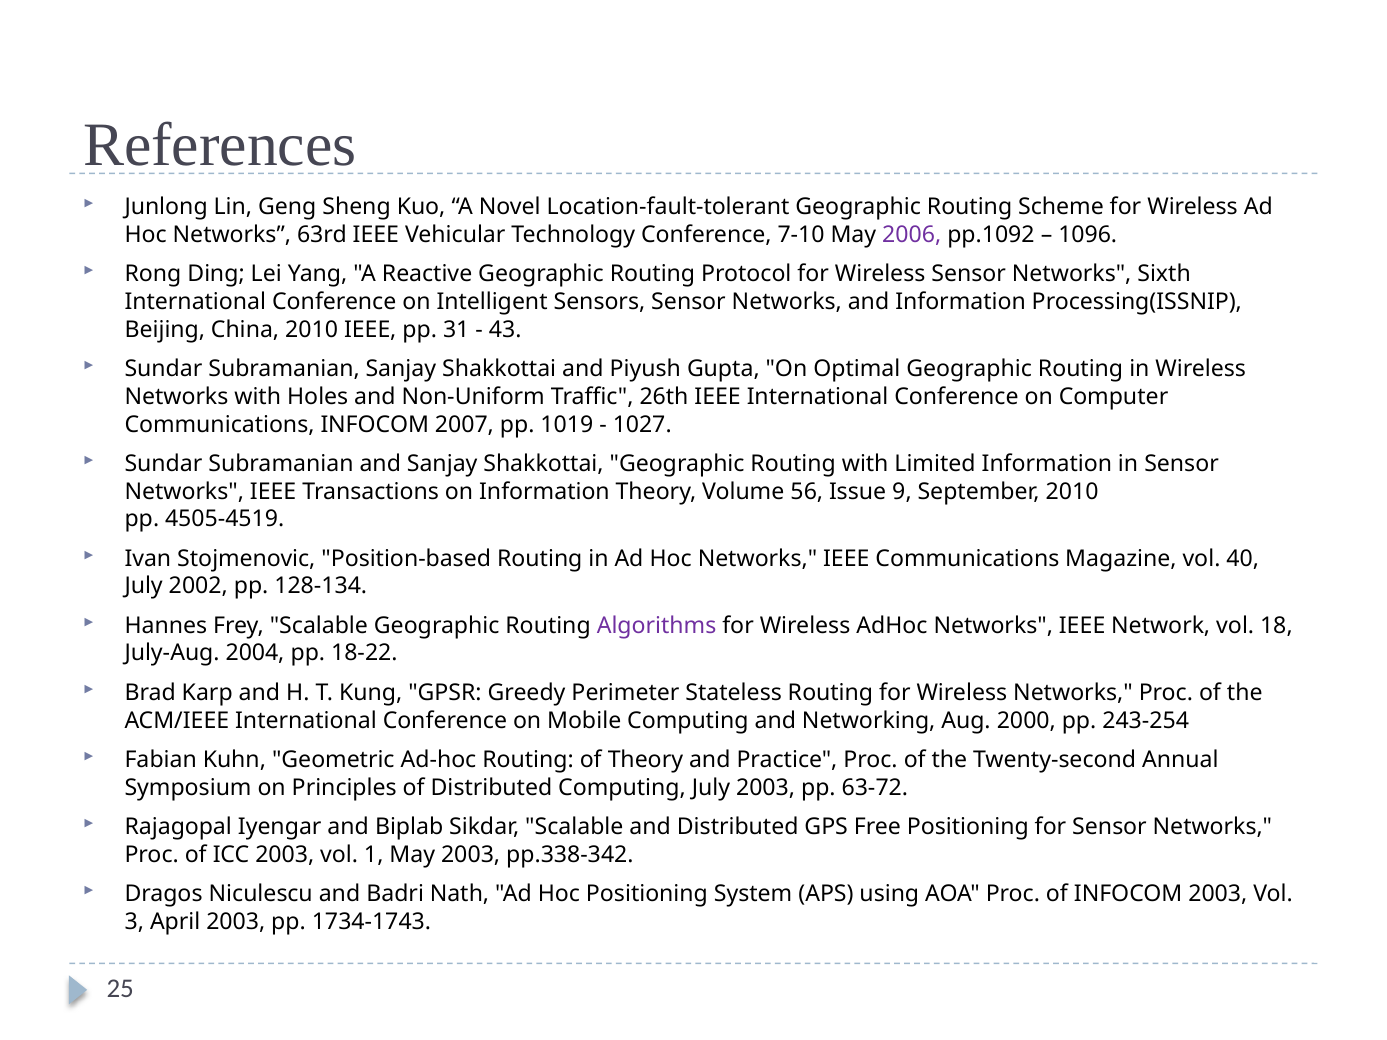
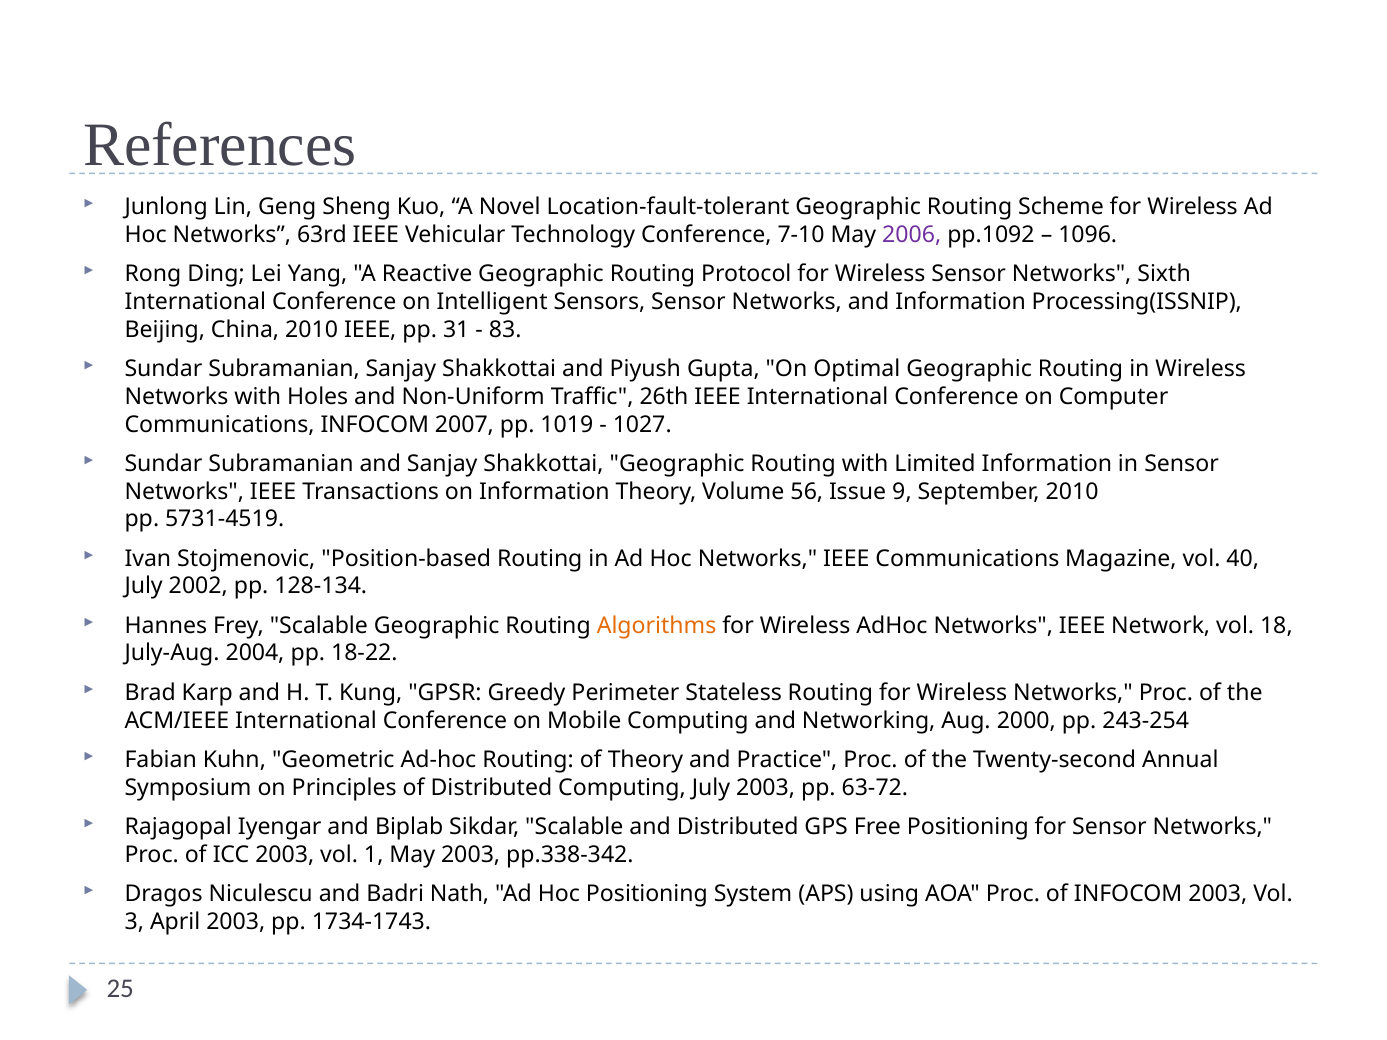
43: 43 -> 83
4505-4519: 4505-4519 -> 5731-4519
Algorithms colour: purple -> orange
